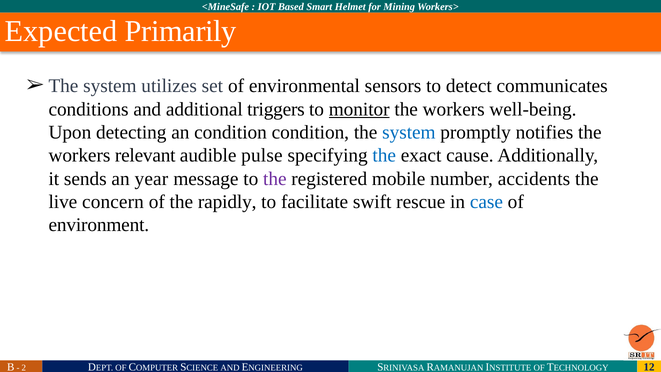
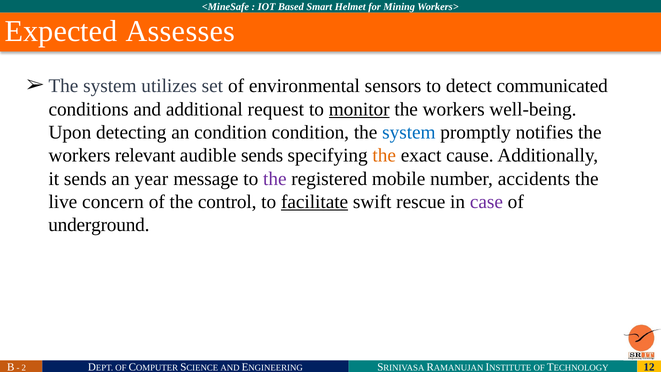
Primarily: Primarily -> Assesses
communicates: communicates -> communicated
triggers: triggers -> request
audible pulse: pulse -> sends
the at (384, 155) colour: blue -> orange
rapidly: rapidly -> control
facilitate underline: none -> present
case colour: blue -> purple
environment: environment -> underground
